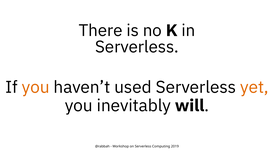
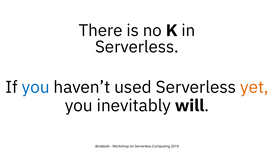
you at (36, 87) colour: orange -> blue
